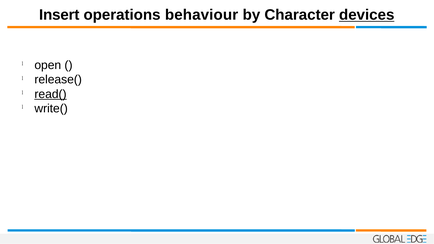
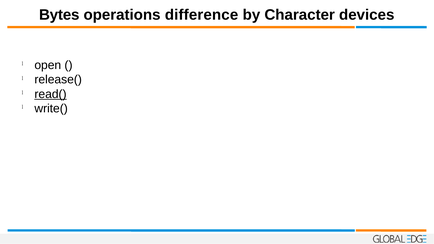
Insert: Insert -> Bytes
behaviour: behaviour -> difference
devices underline: present -> none
